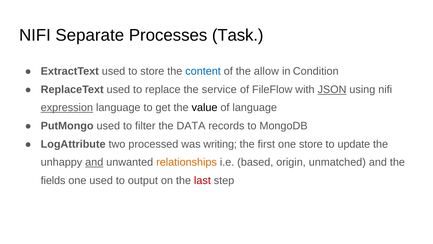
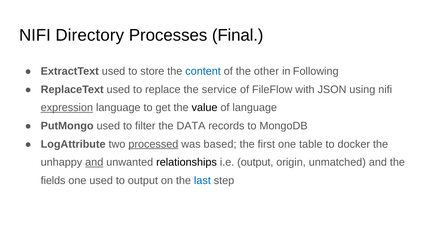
Separate: Separate -> Directory
Task: Task -> Final
allow: allow -> other
Condition: Condition -> Following
JSON underline: present -> none
processed underline: none -> present
writing: writing -> based
one store: store -> table
update: update -> docker
relationships colour: orange -> black
i.e based: based -> output
last colour: red -> blue
